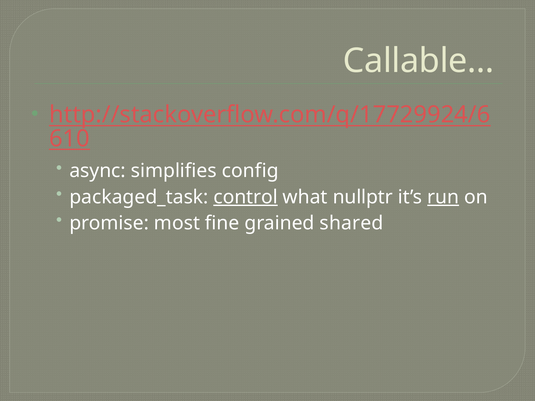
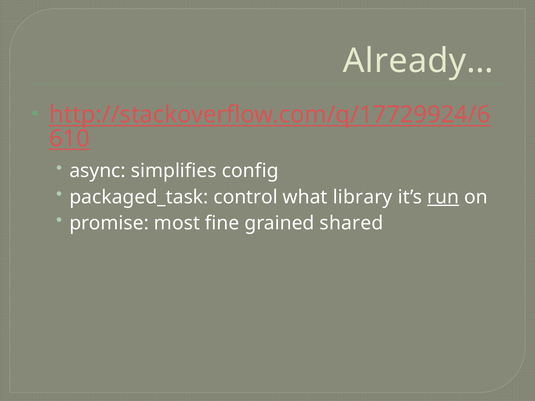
Callable…: Callable… -> Already…
control underline: present -> none
nullptr: nullptr -> library
